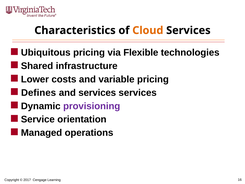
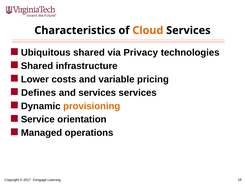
Ubiquitous pricing: pricing -> shared
Flexible: Flexible -> Privacy
provisioning colour: purple -> orange
